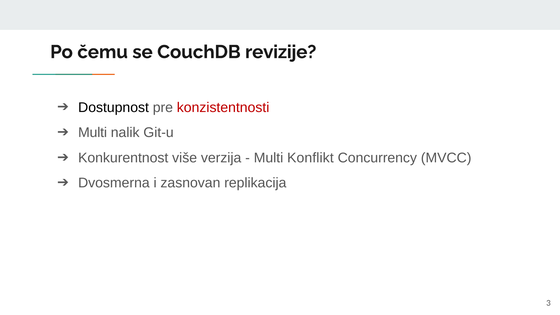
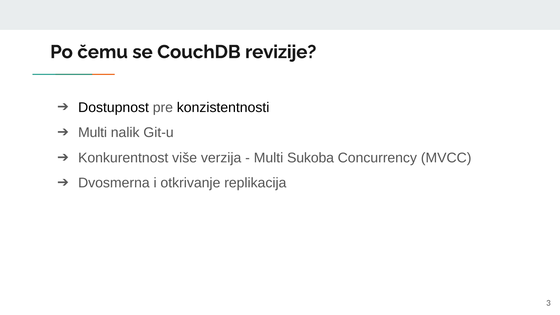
konzistentnosti colour: red -> black
Konflikt: Konflikt -> Sukoba
zasnovan: zasnovan -> otkrivanje
